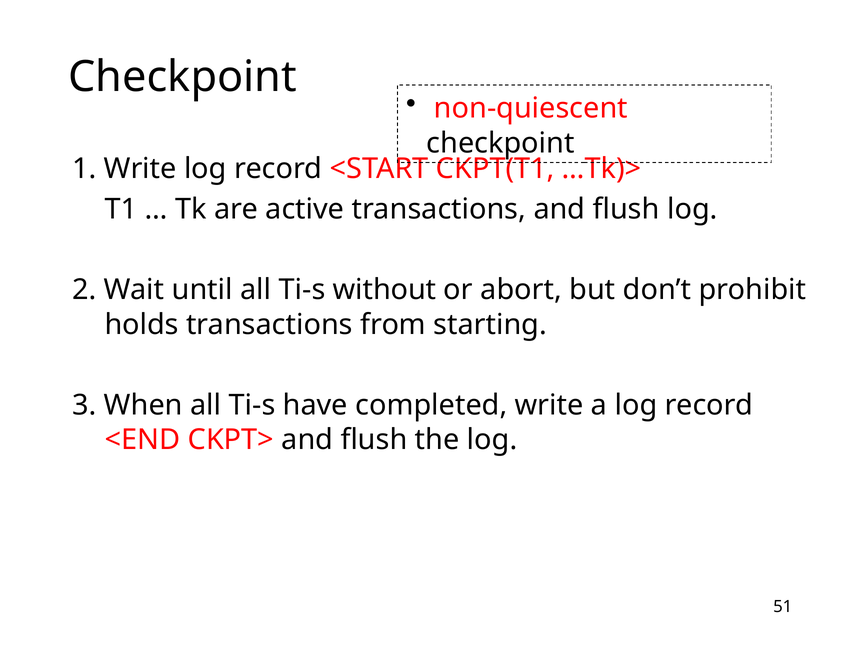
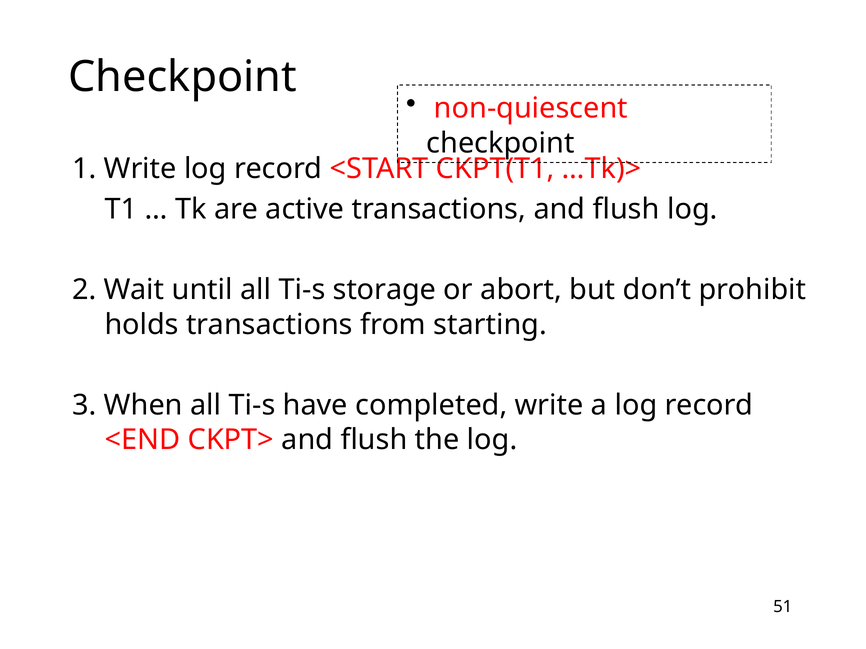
without: without -> storage
